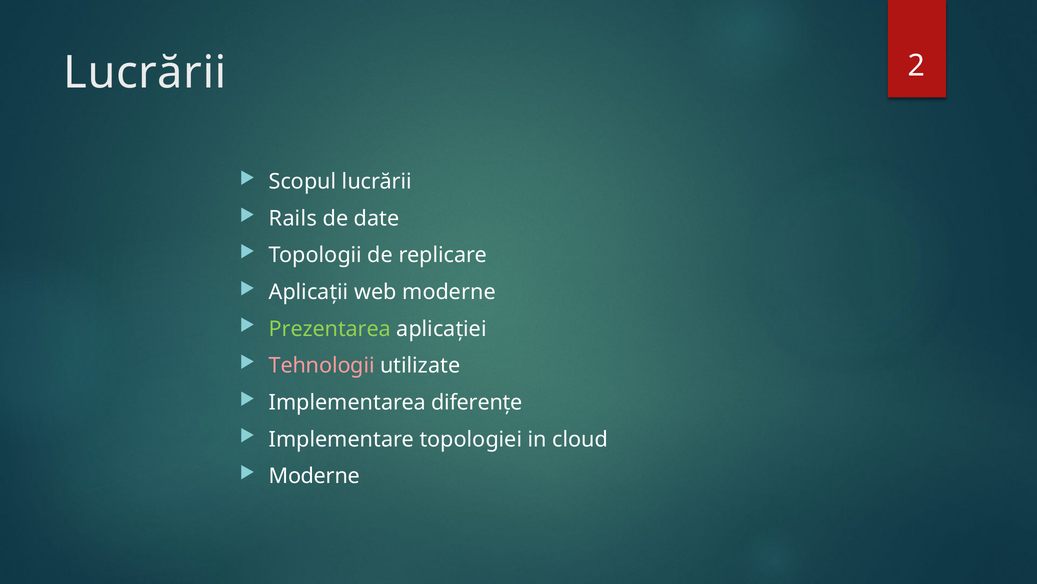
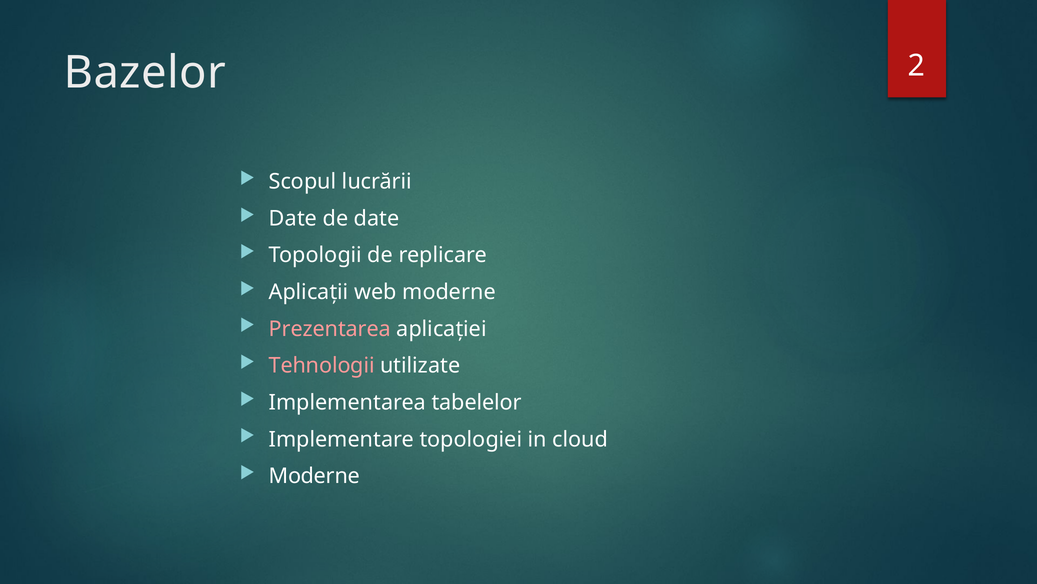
Lucrării at (145, 73): Lucrării -> Bazelor
Rails at (293, 218): Rails -> Date
Prezentarea colour: light green -> pink
diferențe: diferențe -> tabelelor
